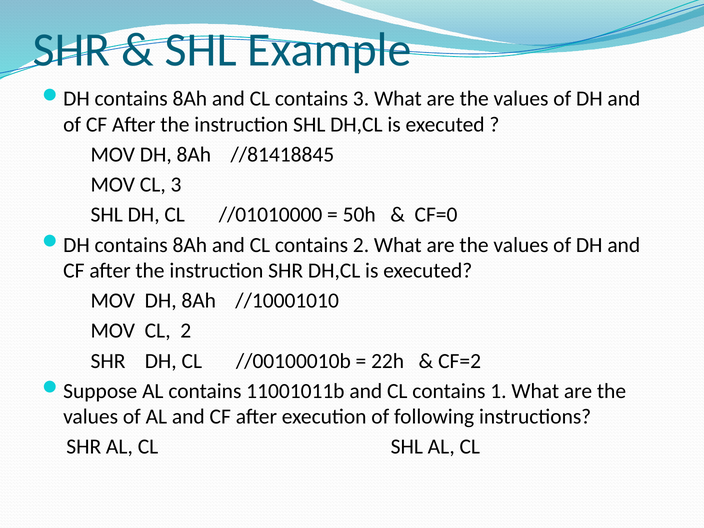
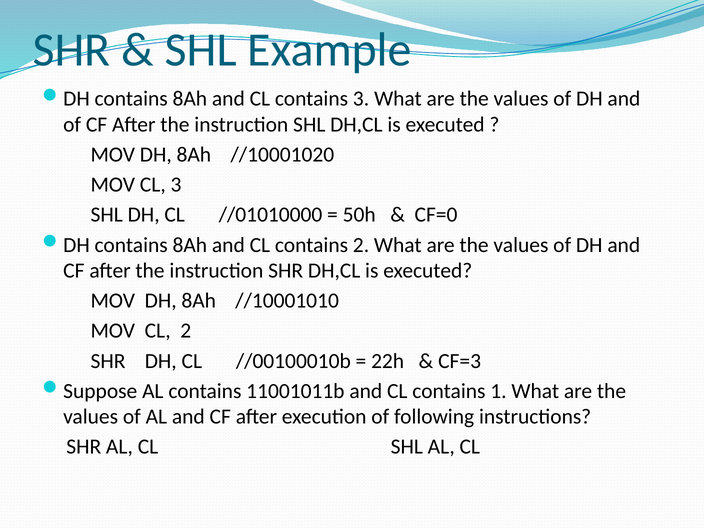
//81418845: //81418845 -> //10001020
CF=2: CF=2 -> CF=3
